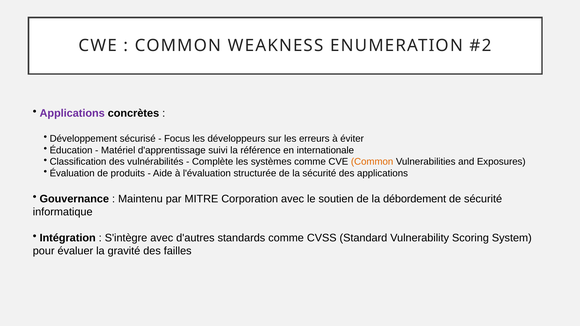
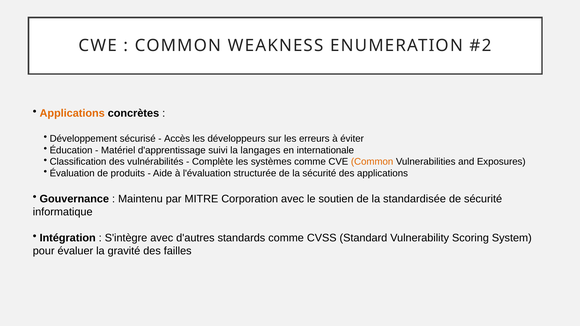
Applications at (72, 113) colour: purple -> orange
Focus: Focus -> Accès
référence: référence -> langages
débordement: débordement -> standardisée
